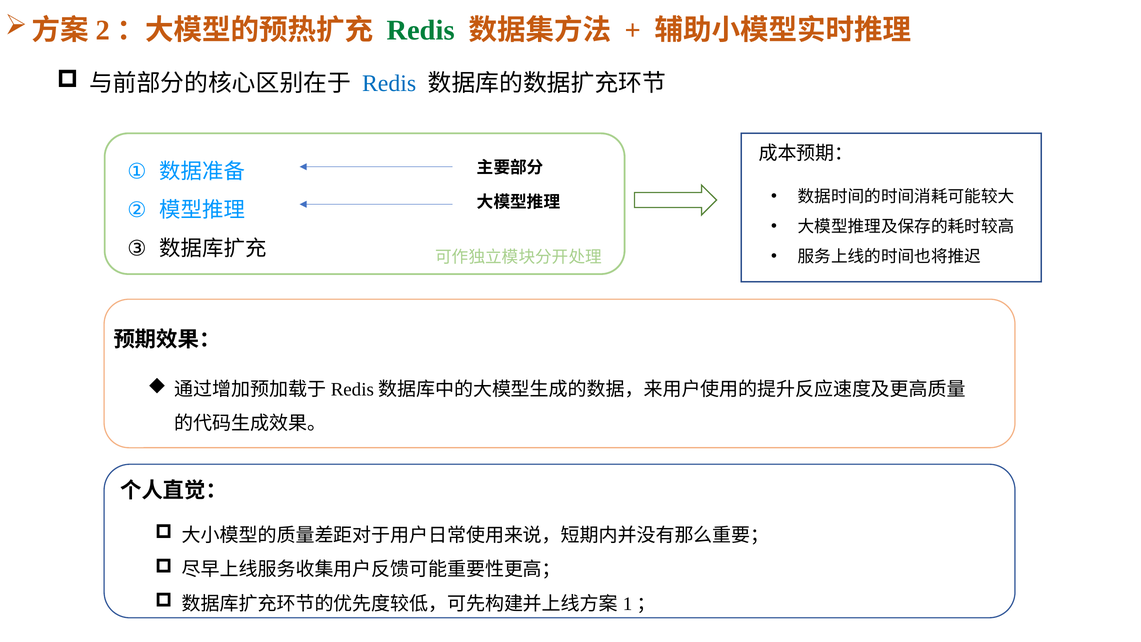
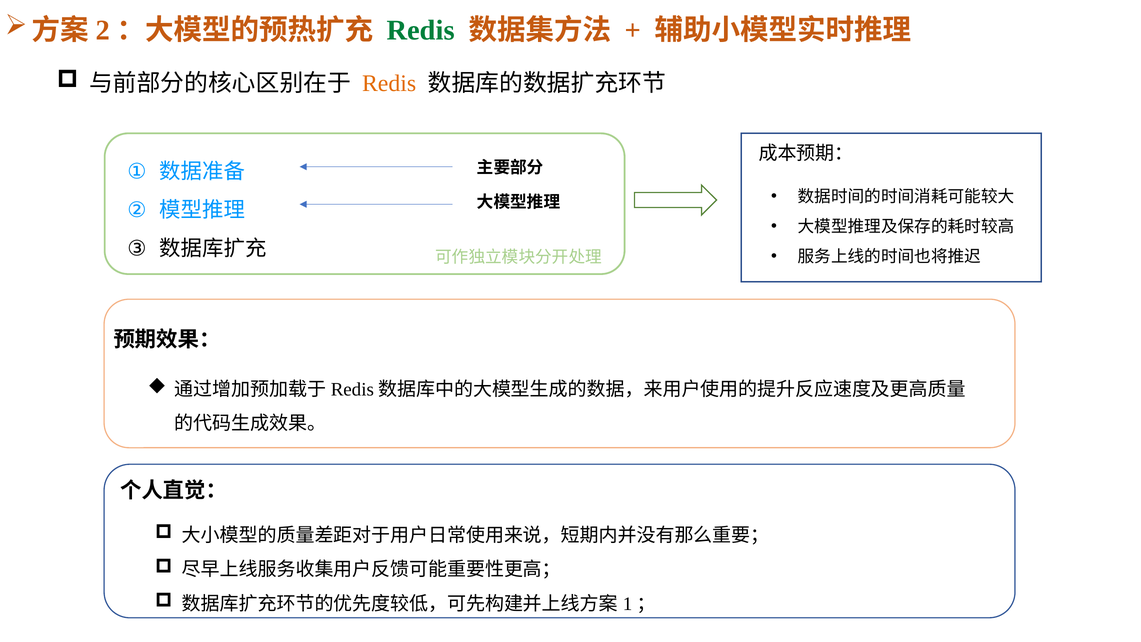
Redis at (389, 83) colour: blue -> orange
